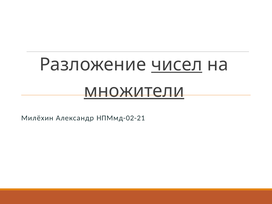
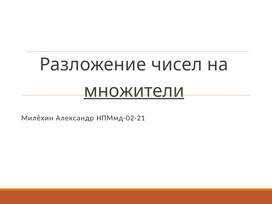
чисел underline: present -> none
